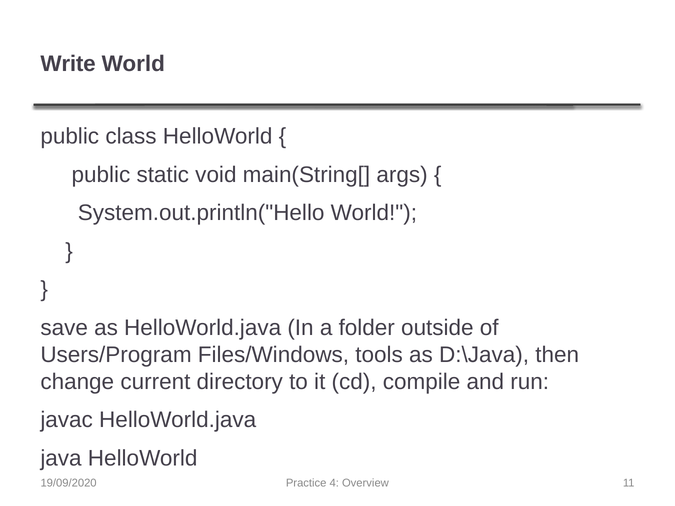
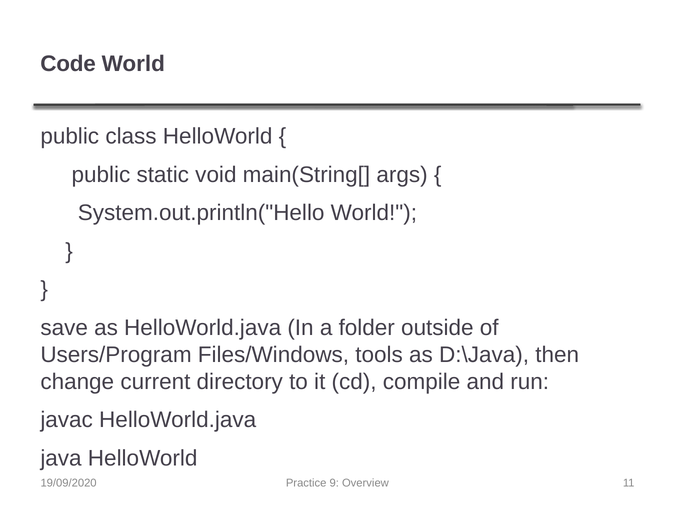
Write: Write -> Code
4: 4 -> 9
